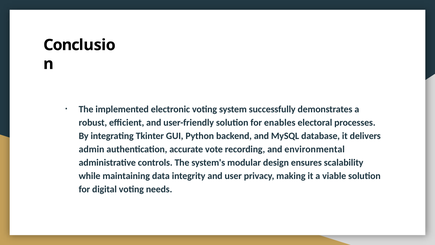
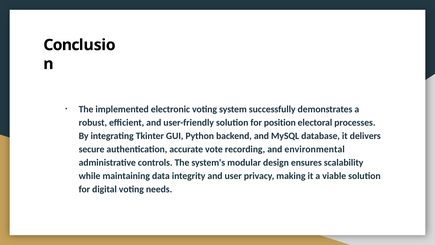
enables: enables -> position
admin: admin -> secure
